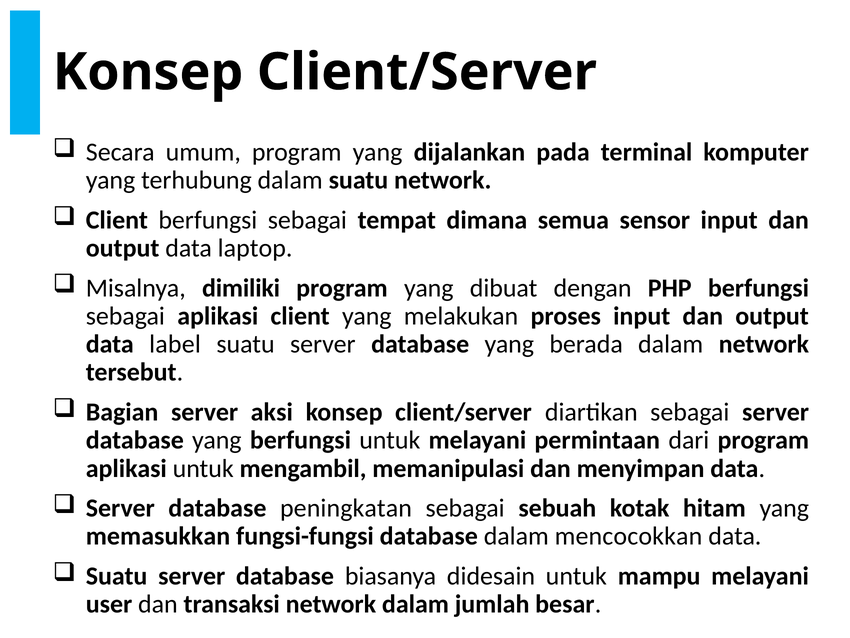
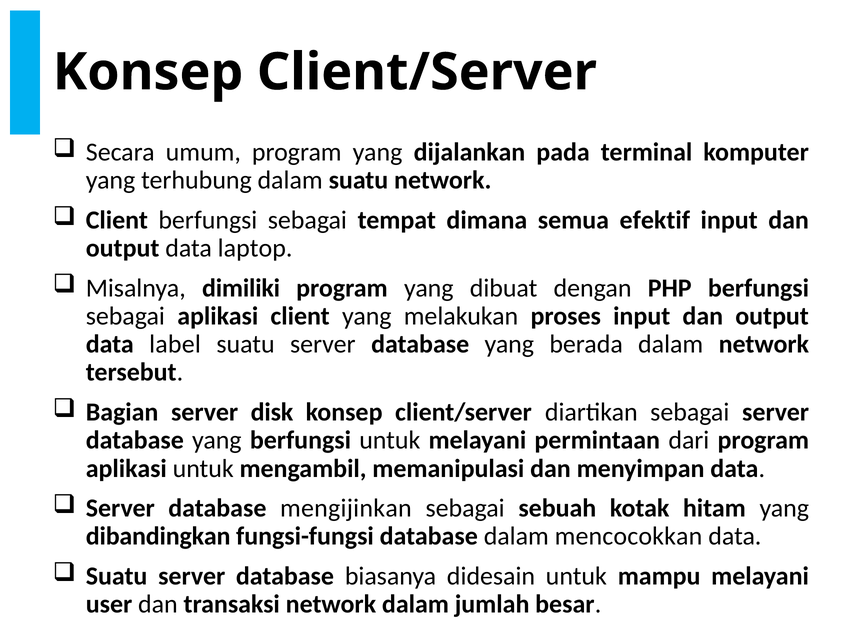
sensor: sensor -> efektif
aksi: aksi -> disk
peningkatan: peningkatan -> mengijinkan
memasukkan: memasukkan -> dibandingkan
